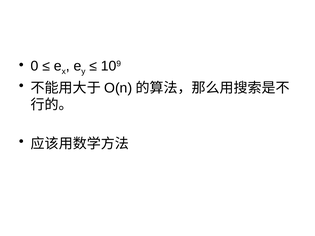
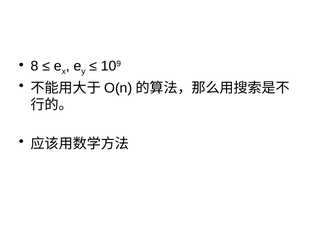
0: 0 -> 8
